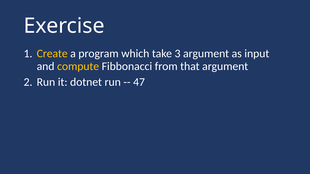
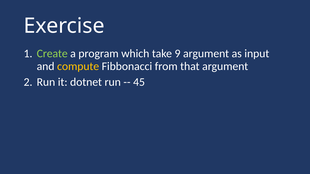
Create colour: yellow -> light green
3: 3 -> 9
47: 47 -> 45
